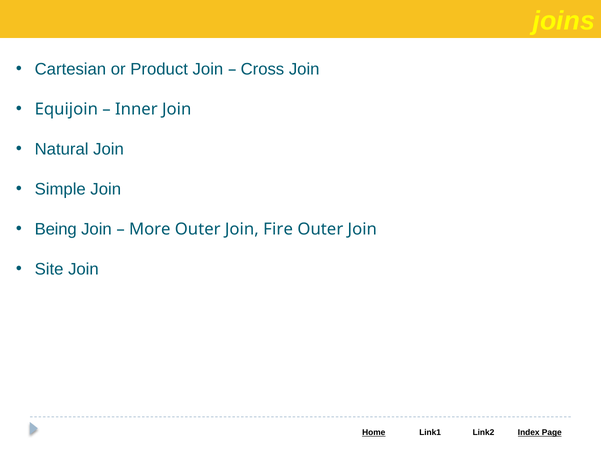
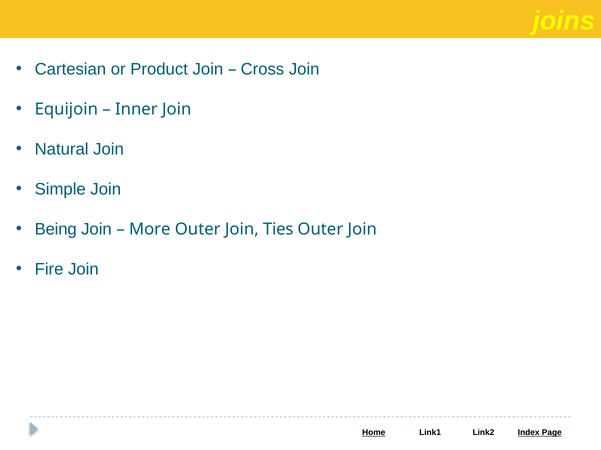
Fire: Fire -> Ties
Site: Site -> Fire
